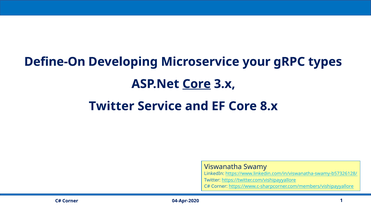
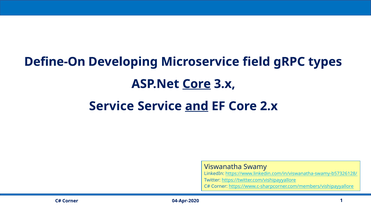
your: your -> field
Twitter at (112, 106): Twitter -> Service
and underline: none -> present
8.x: 8.x -> 2.x
